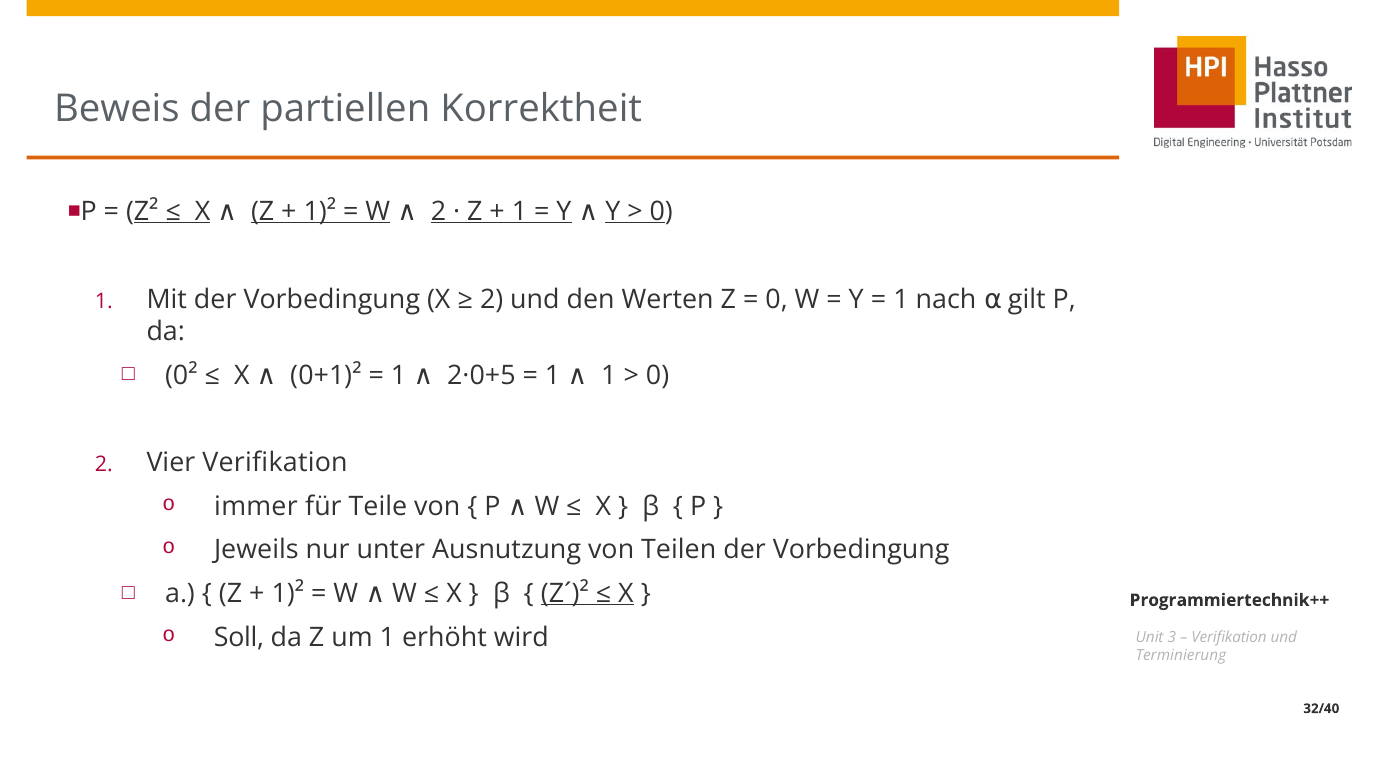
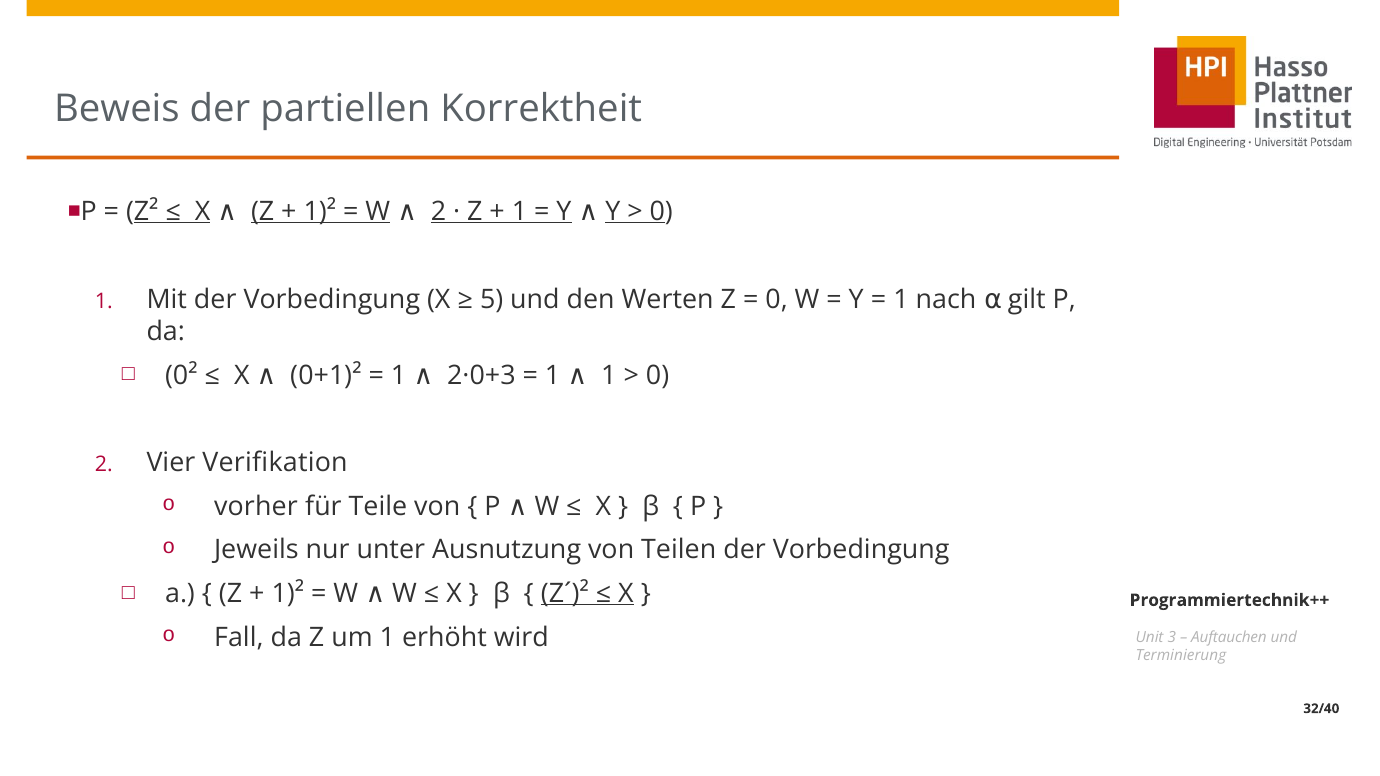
2 at (492, 299): 2 -> 5
2·0+5: 2·0+5 -> 2·0+3
immer: immer -> vorher
Soll: Soll -> Fall
Verifikation at (1229, 637): Verifikation -> Auftauchen
